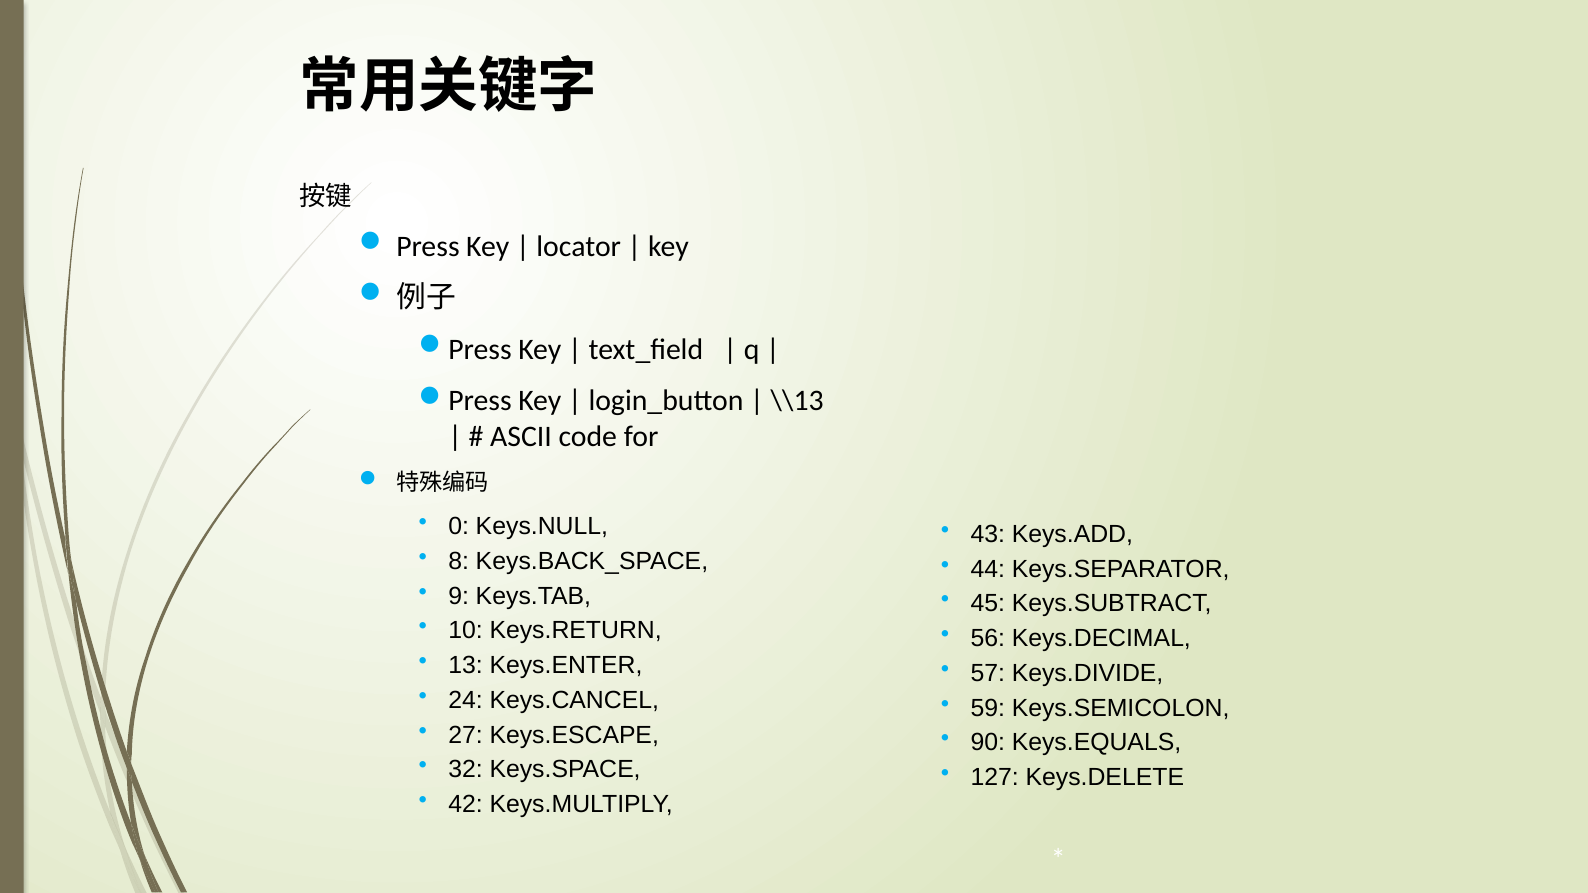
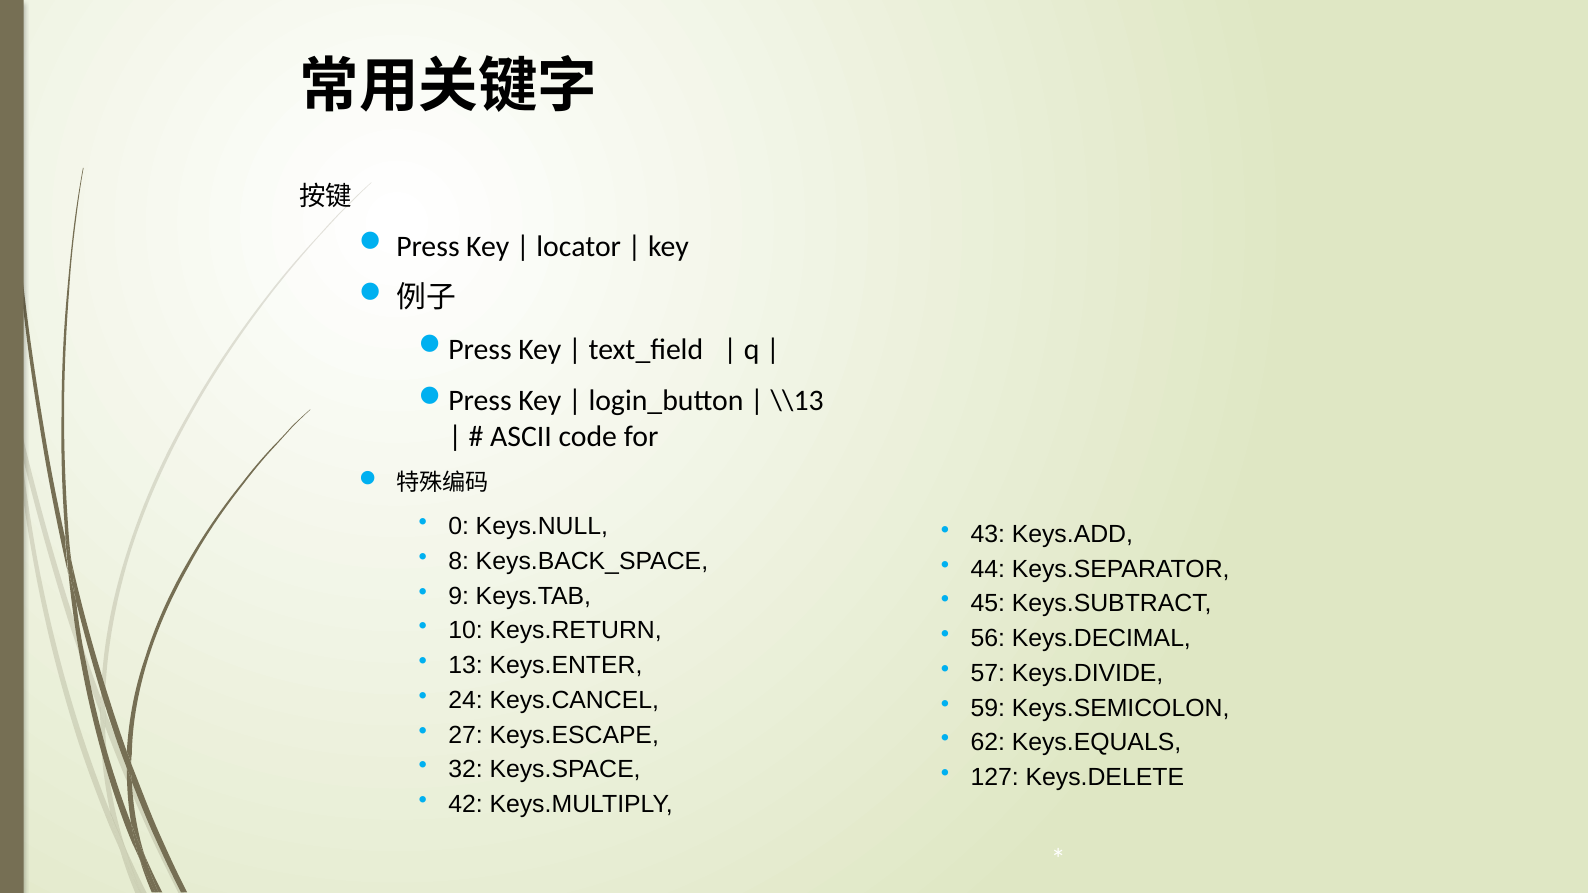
90: 90 -> 62
